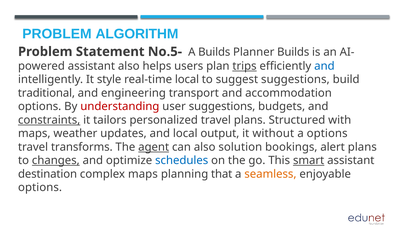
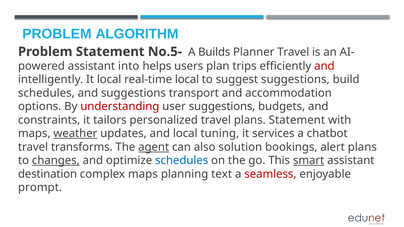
Planner Builds: Builds -> Travel
assistant also: also -> into
trips underline: present -> none
and at (324, 66) colour: blue -> red
It style: style -> local
traditional at (46, 93): traditional -> schedules
and engineering: engineering -> suggestions
constraints underline: present -> none
plans Structured: Structured -> Statement
weather underline: none -> present
output: output -> tuning
without: without -> services
a options: options -> chatbot
that: that -> text
seamless colour: orange -> red
options at (40, 188): options -> prompt
